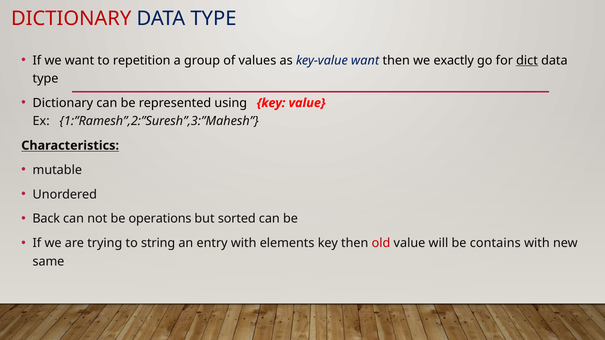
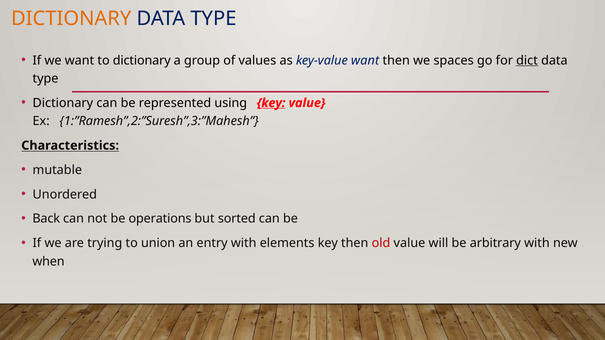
DICTIONARY at (71, 19) colour: red -> orange
to repetition: repetition -> dictionary
exactly: exactly -> spaces
key at (271, 103) underline: none -> present
string: string -> union
contains: contains -> arbitrary
same: same -> when
